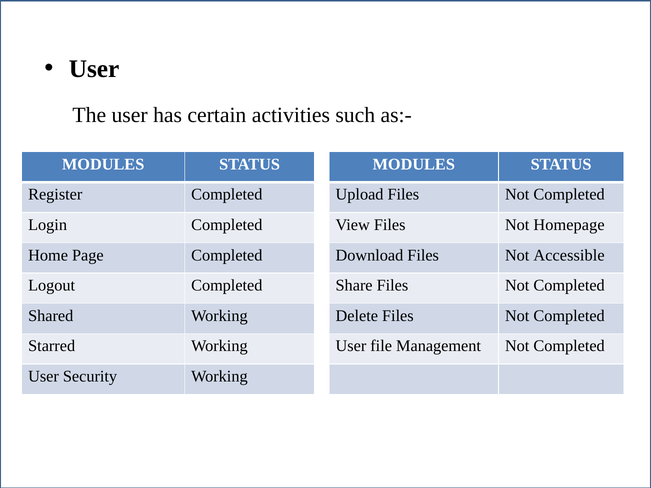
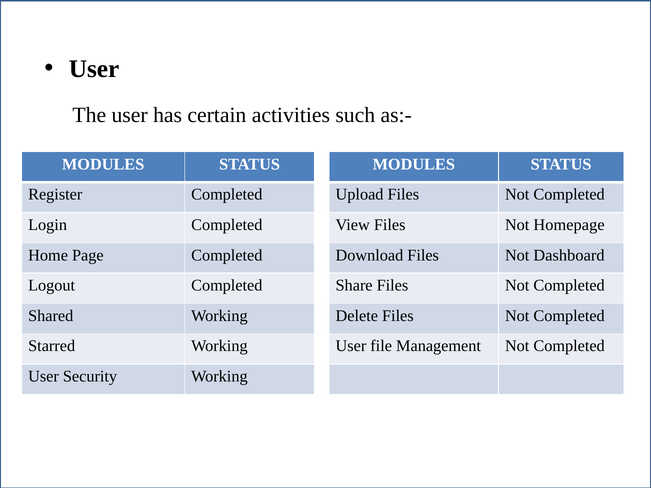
Accessible: Accessible -> Dashboard
